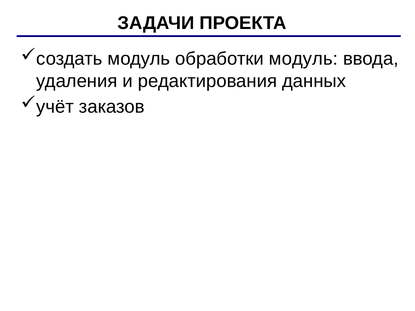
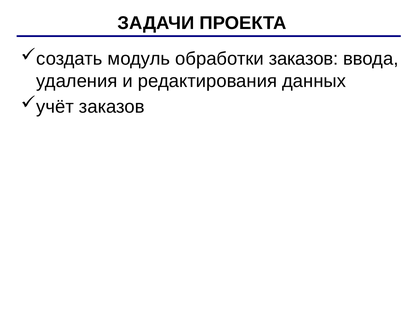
обработки модуль: модуль -> заказов
